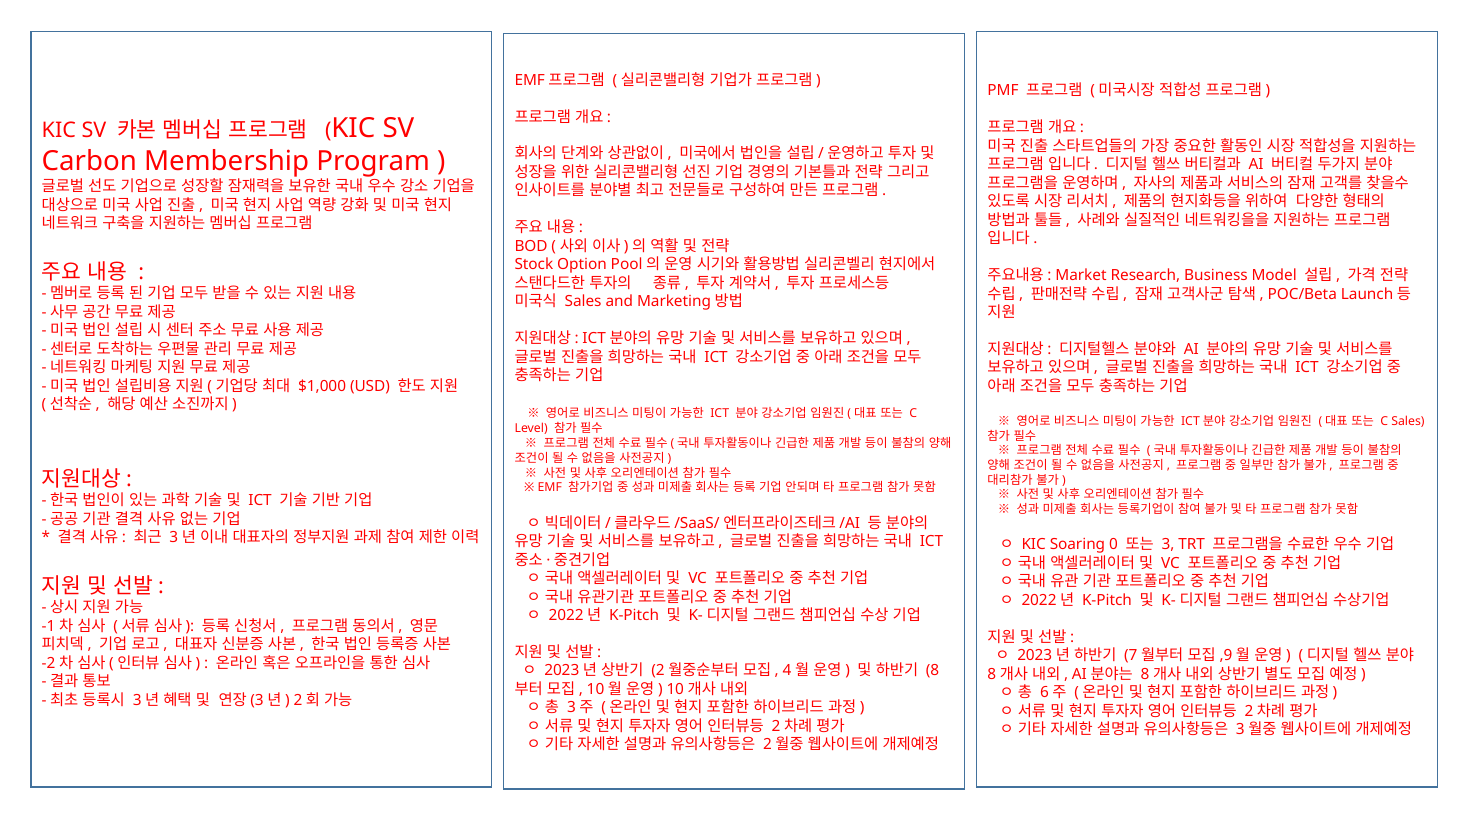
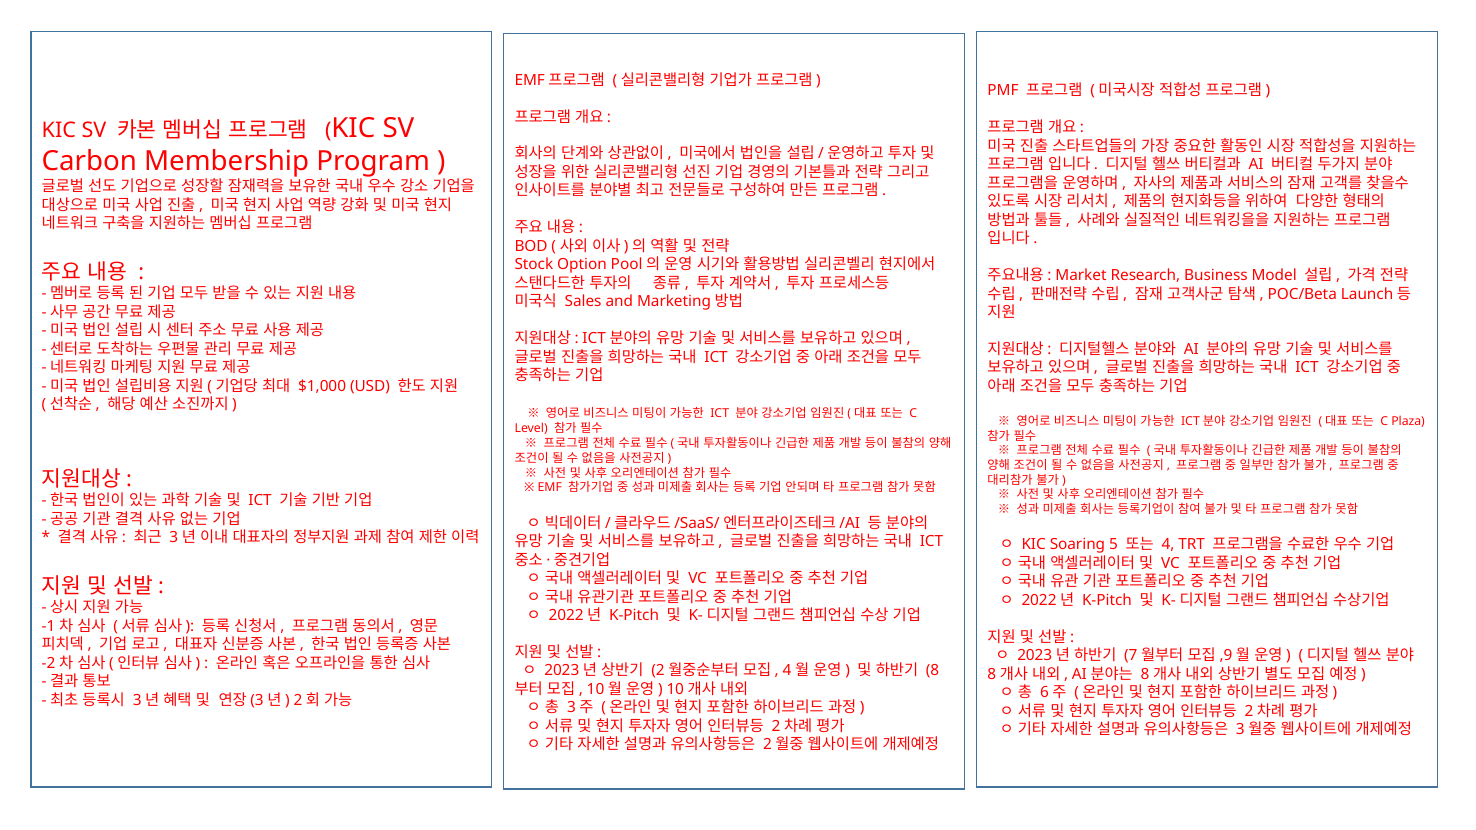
C Sales: Sales -> Plaza
0: 0 -> 5
3: 3 -> 4
